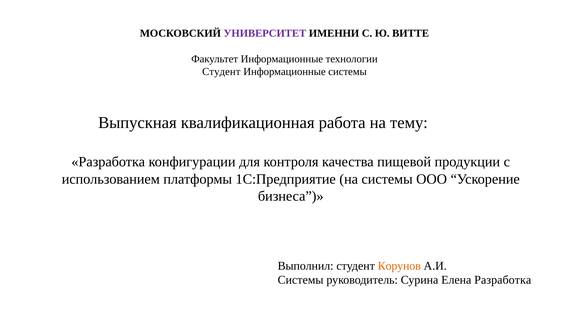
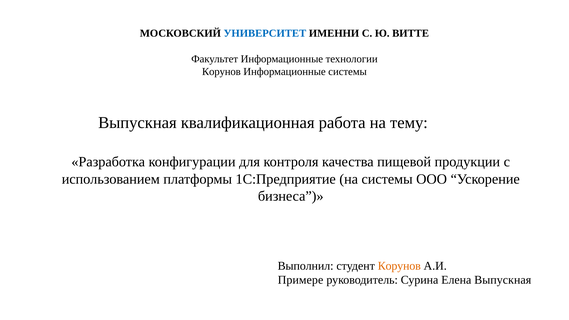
УНИВЕРСИТЕТ colour: purple -> blue
Студент at (221, 72): Студент -> Корунов
Системы at (301, 280): Системы -> Примере
Елена Разработка: Разработка -> Выпускная
